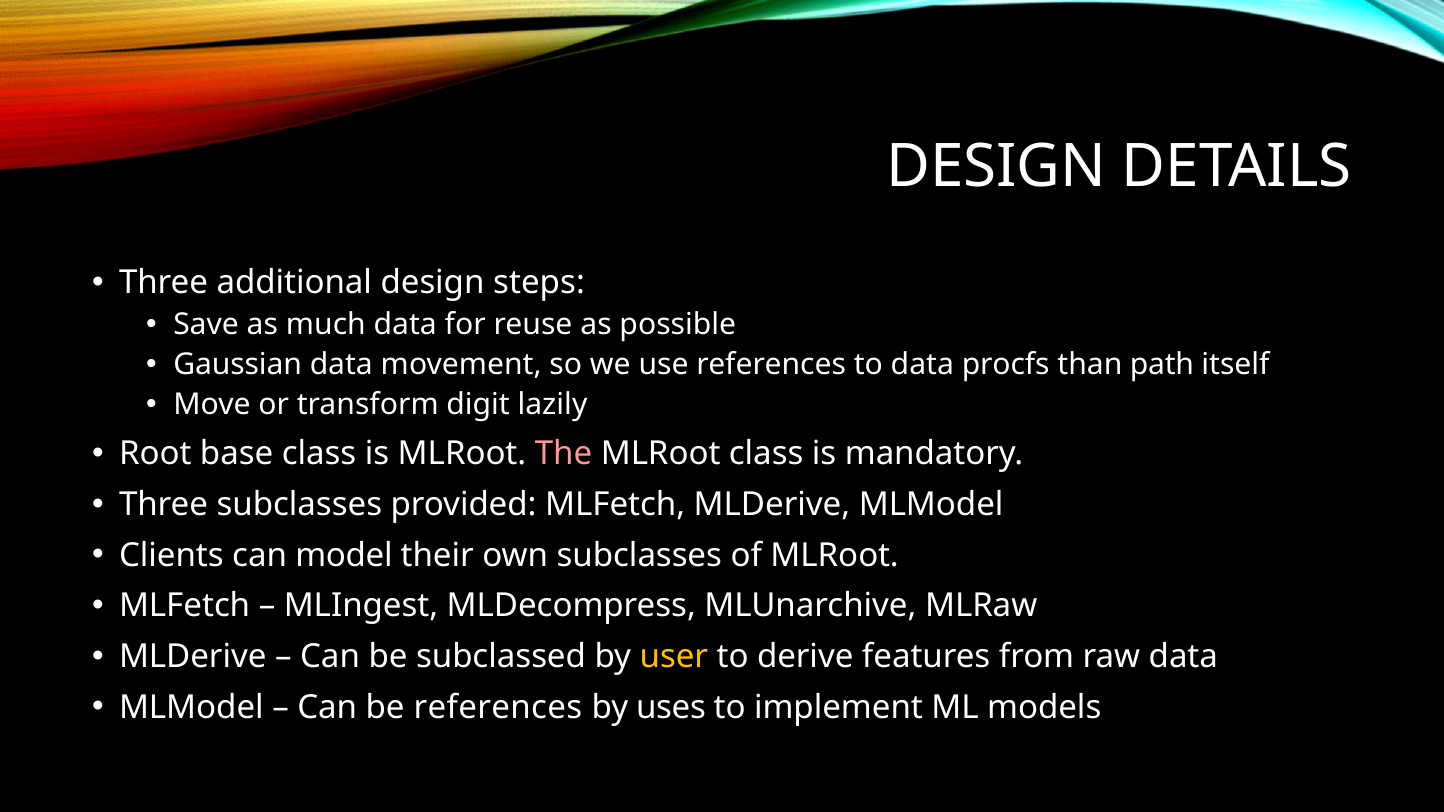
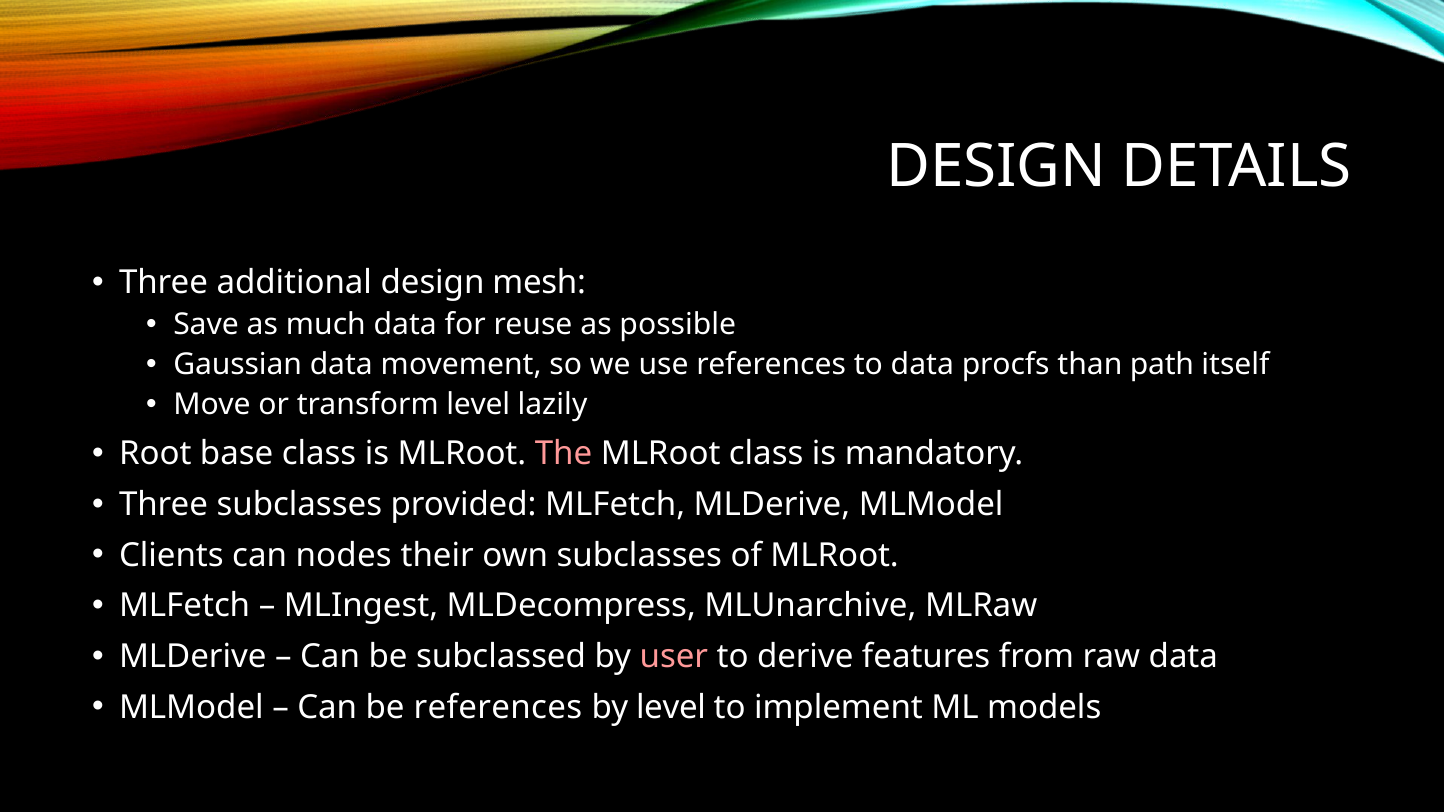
steps: steps -> mesh
transform digit: digit -> level
model: model -> nodes
user colour: yellow -> pink
by uses: uses -> level
